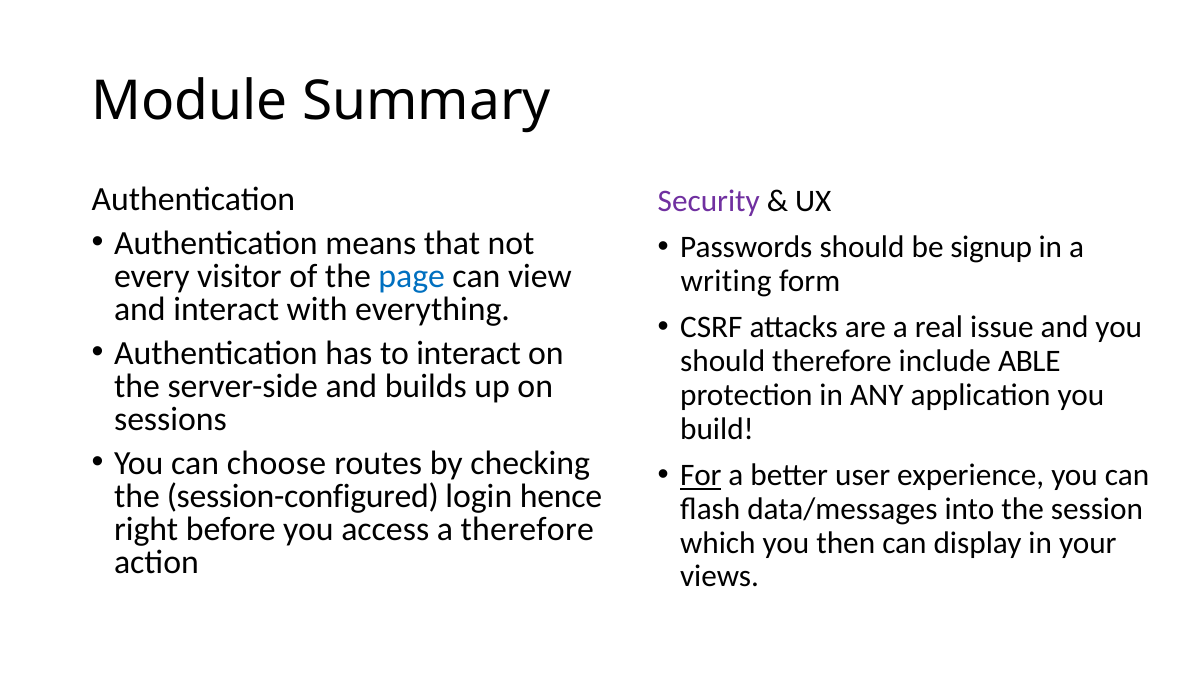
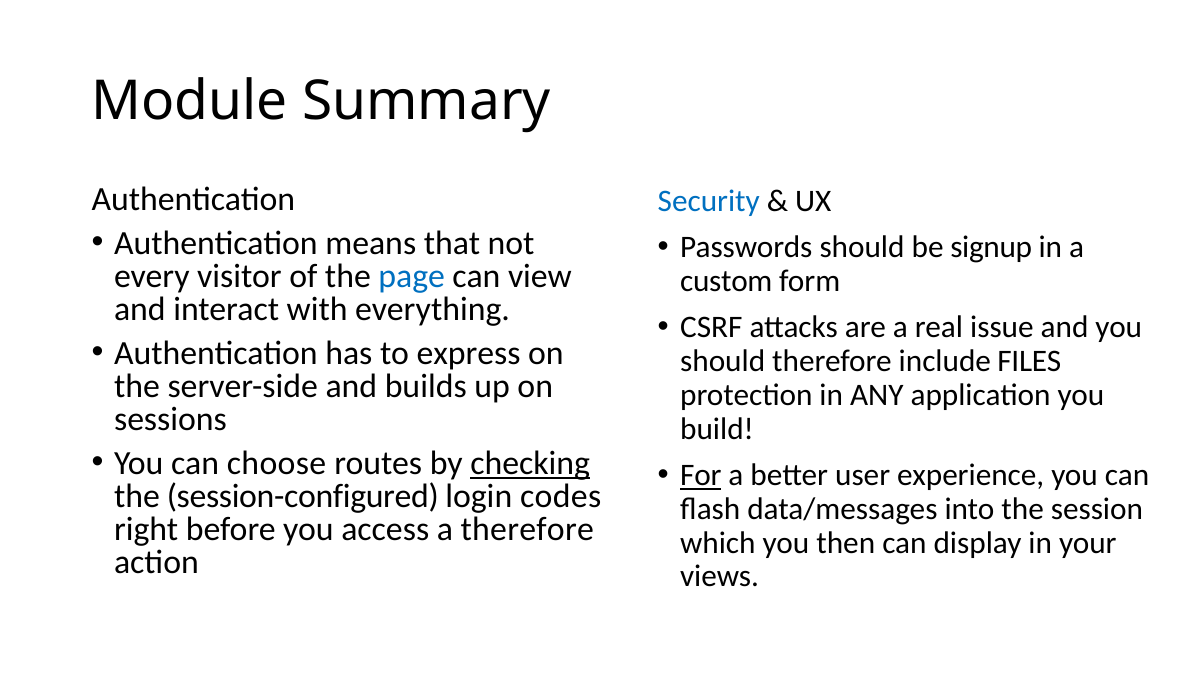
Security colour: purple -> blue
writing: writing -> custom
to interact: interact -> express
ABLE: ABLE -> FILES
checking underline: none -> present
hence: hence -> codes
